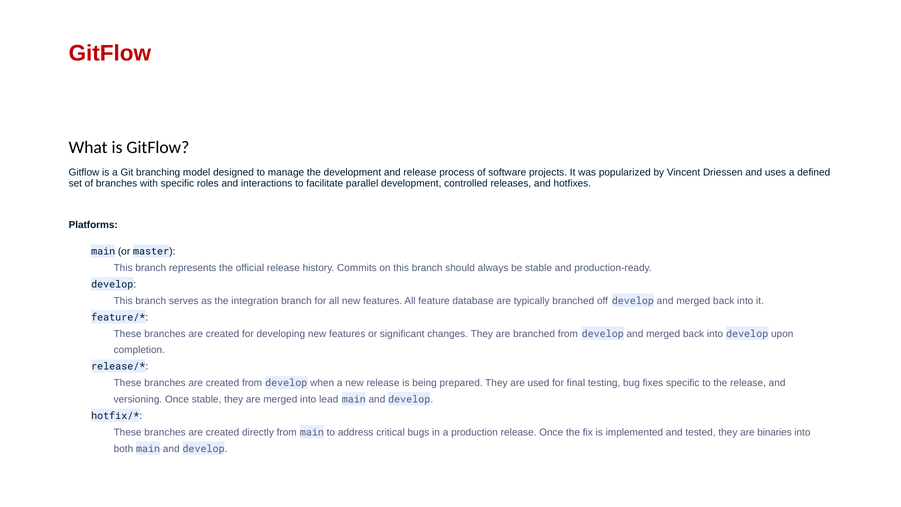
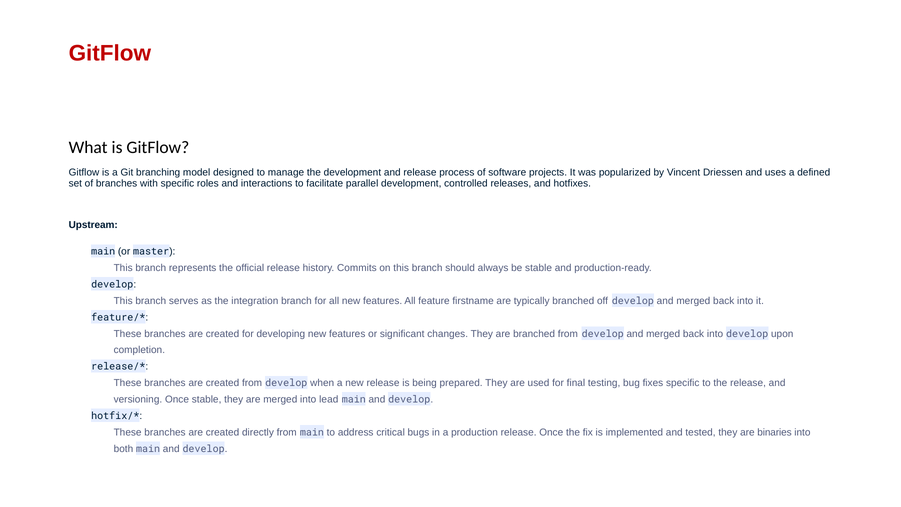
Platforms: Platforms -> Upstream
database: database -> firstname
